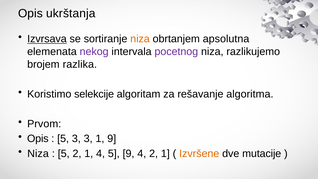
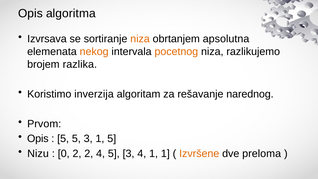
ukrštanja: ukrštanja -> algoritma
Izvrsava underline: present -> none
nekog colour: purple -> orange
pocetnog colour: purple -> orange
selekcije: selekcije -> inverzija
algoritma: algoritma -> narednog
5 3: 3 -> 5
1 9: 9 -> 5
Niza at (38, 153): Niza -> Nizu
5 at (64, 153): 5 -> 0
1 at (89, 153): 1 -> 2
4 5 9: 9 -> 3
4 2: 2 -> 1
mutacije: mutacije -> preloma
